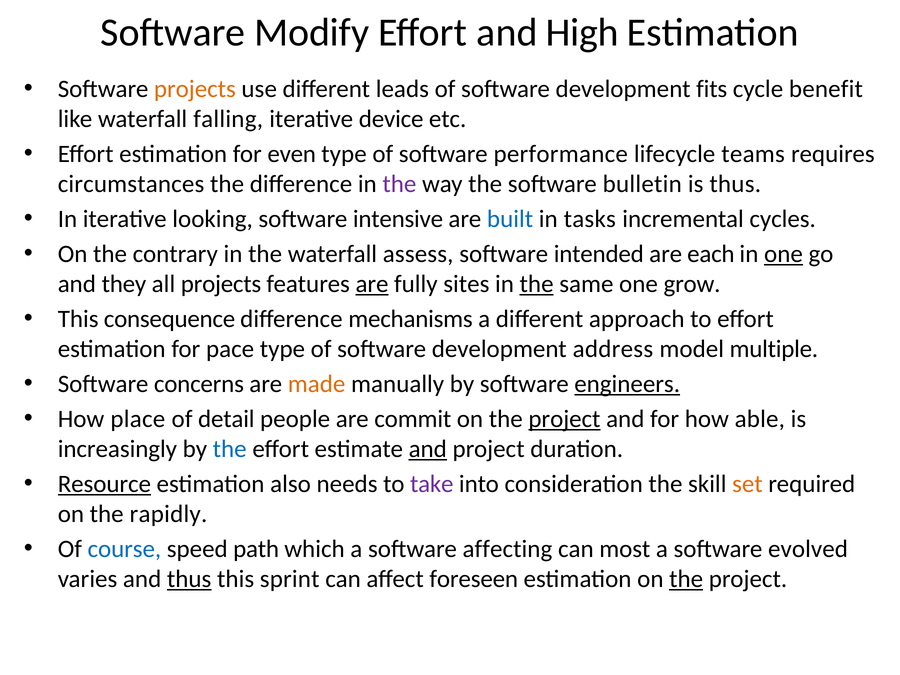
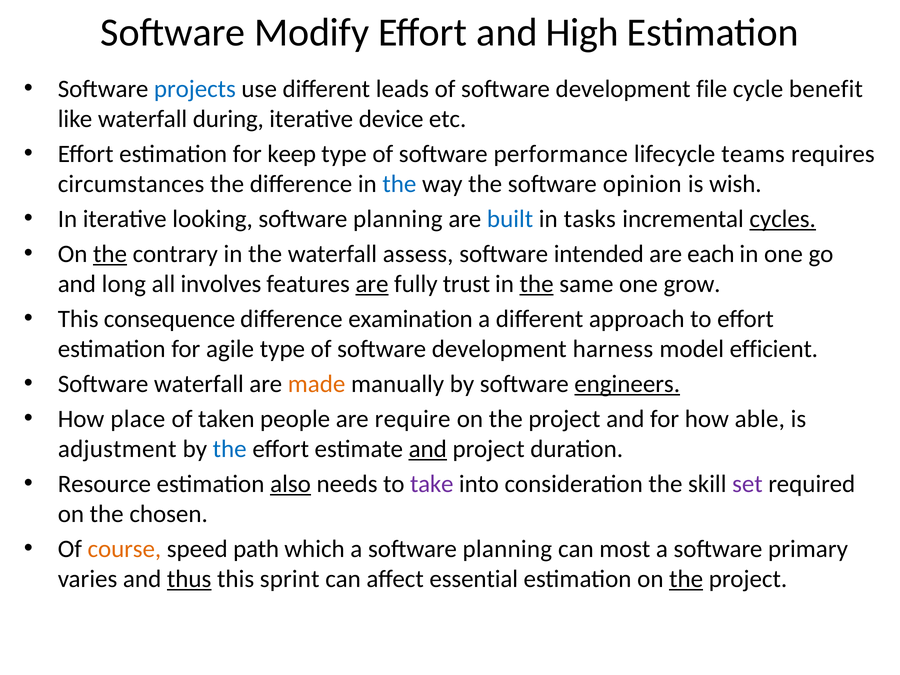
projects at (195, 89) colour: orange -> blue
fits: fits -> file
falling: falling -> during
even: even -> keep
the at (399, 184) colour: purple -> blue
bulletin: bulletin -> opinion
is thus: thus -> wish
intensive at (398, 219): intensive -> planning
cycles underline: none -> present
the at (110, 254) underline: none -> present
one at (783, 254) underline: present -> none
they: they -> long
all projects: projects -> involves
sites: sites -> trust
mechanisms: mechanisms -> examination
pace: pace -> agile
address: address -> harness
multiple: multiple -> efficient
Software concerns: concerns -> waterfall
detail: detail -> taken
commit: commit -> require
project at (564, 419) underline: present -> none
increasingly: increasingly -> adjustment
Resource underline: present -> none
also underline: none -> present
set colour: orange -> purple
rapidly: rapidly -> chosen
course colour: blue -> orange
a software affecting: affecting -> planning
evolved: evolved -> primary
foreseen: foreseen -> essential
